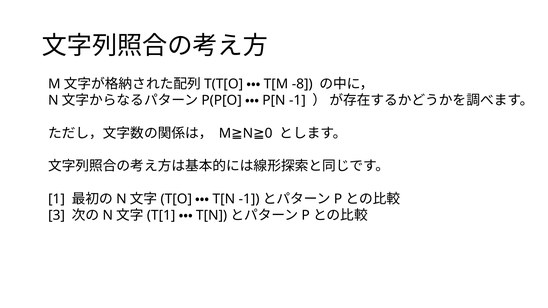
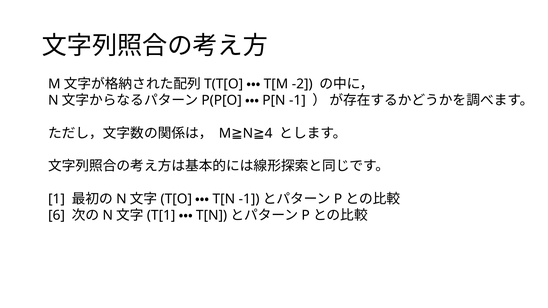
-8: -8 -> -2
0: 0 -> 4
3: 3 -> 6
